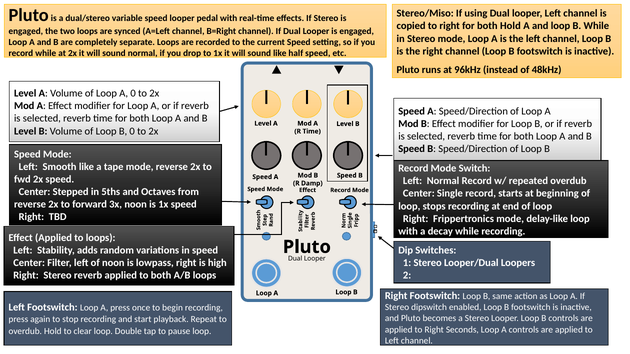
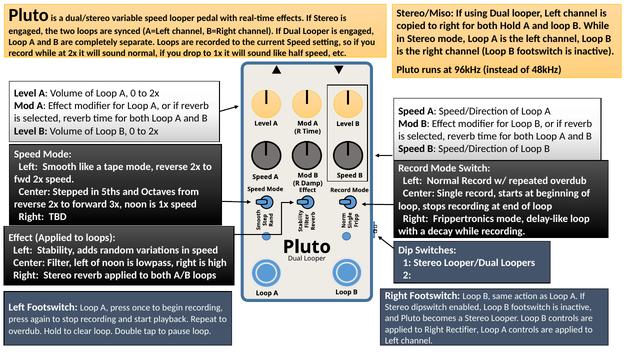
Seconds: Seconds -> Rectifier
